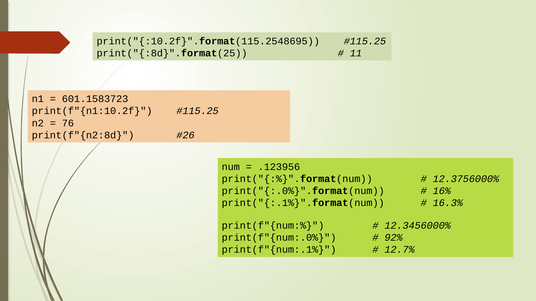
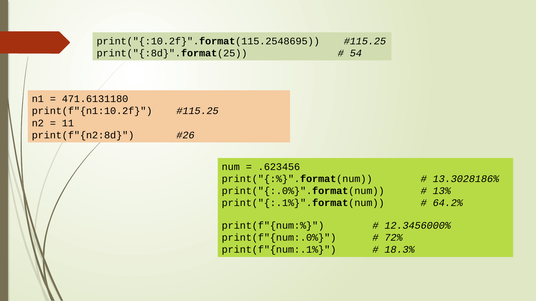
11: 11 -> 54
601.1583723: 601.1583723 -> 471.6131180
76: 76 -> 11
.123956: .123956 -> .623456
12.3756000%: 12.3756000% -> 13.3028186%
16%: 16% -> 13%
16.3%: 16.3% -> 64.2%
92%: 92% -> 72%
12.7%: 12.7% -> 18.3%
